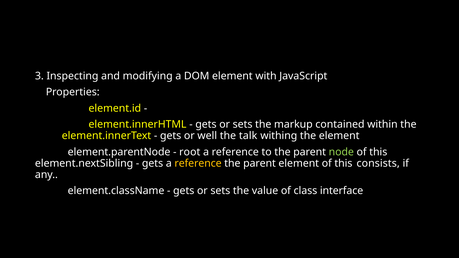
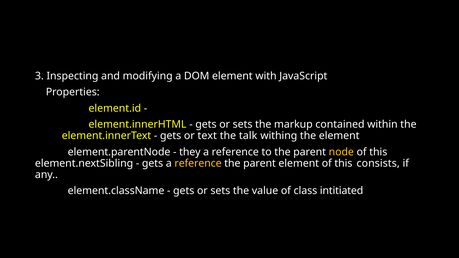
well: well -> text
root: root -> they
node colour: light green -> yellow
interface: interface -> intitiated
